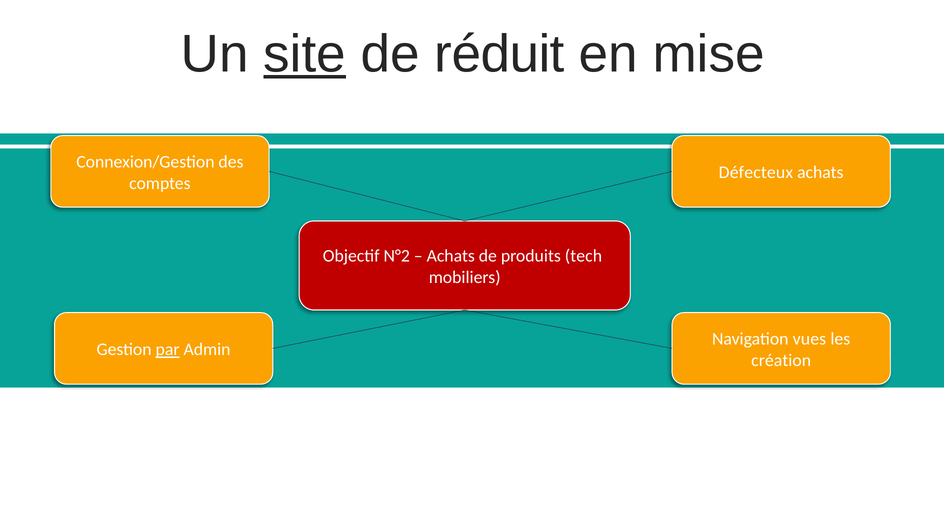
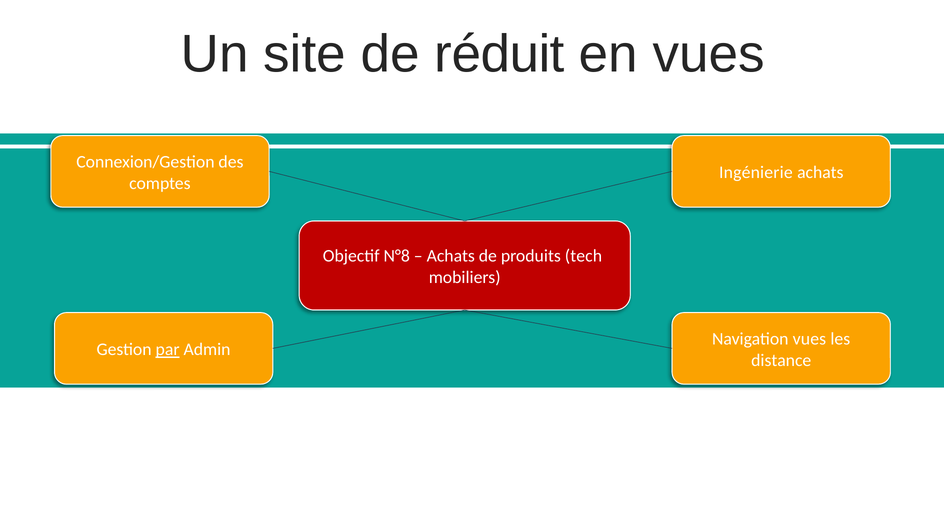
site underline: present -> none
en mise: mise -> vues
Défecteux: Défecteux -> Ingénierie
N°2: N°2 -> N°8
création: création -> distance
